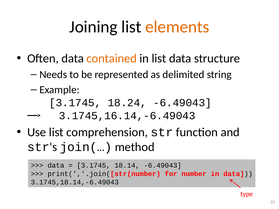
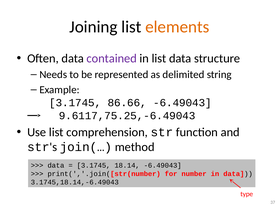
contained colour: orange -> purple
18.24: 18.24 -> 86.66
3.1745,16.14,-6.49043: 3.1745,16.14,-6.49043 -> 9.6117,75.25,-6.49043
